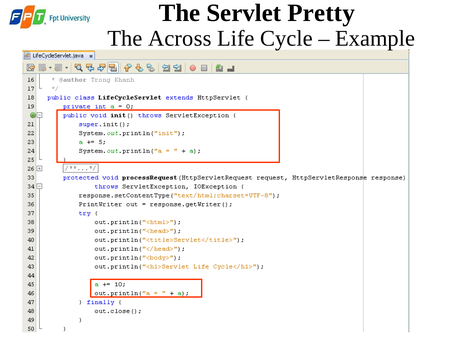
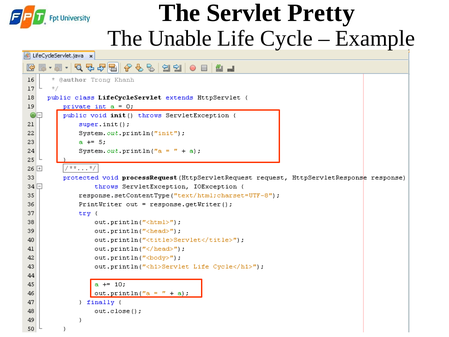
Across: Across -> Unable
